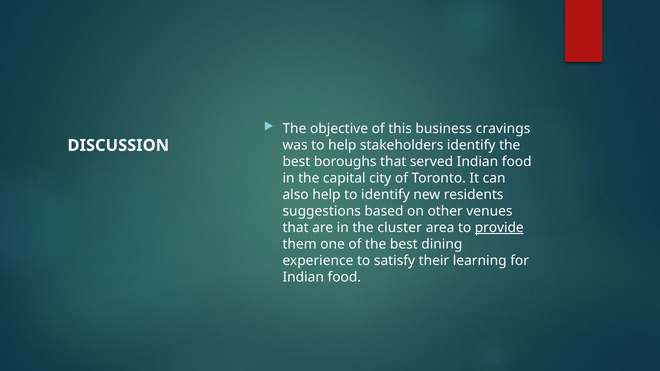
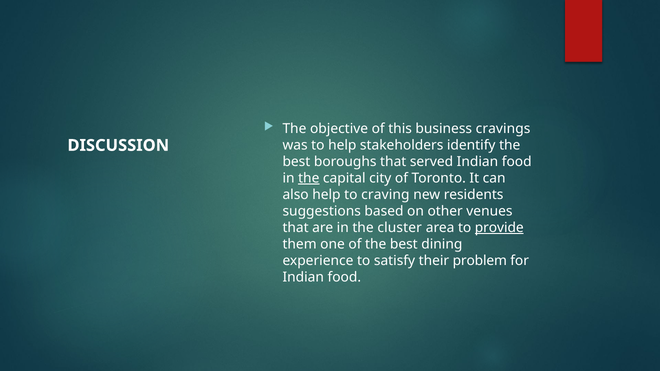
the at (309, 178) underline: none -> present
to identify: identify -> craving
learning: learning -> problem
